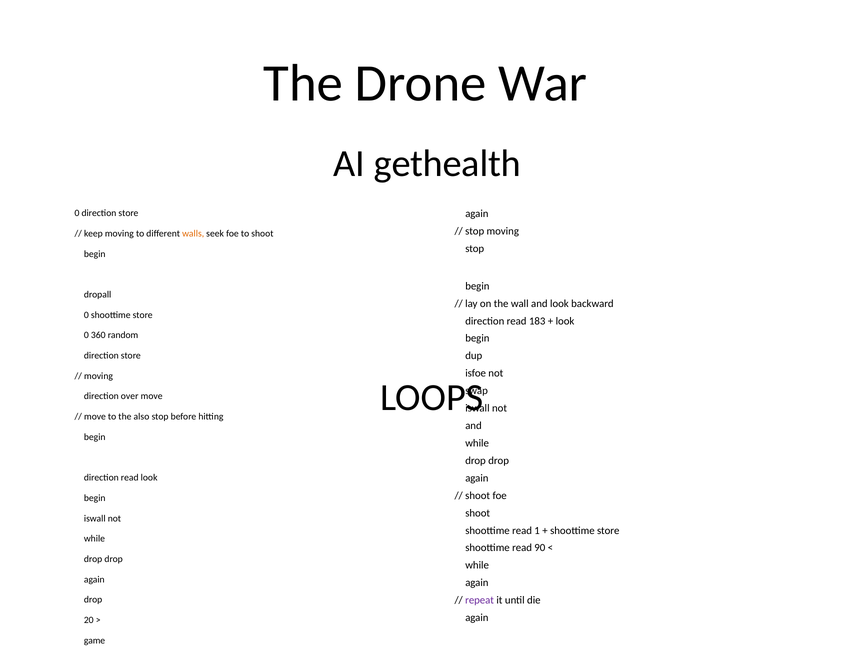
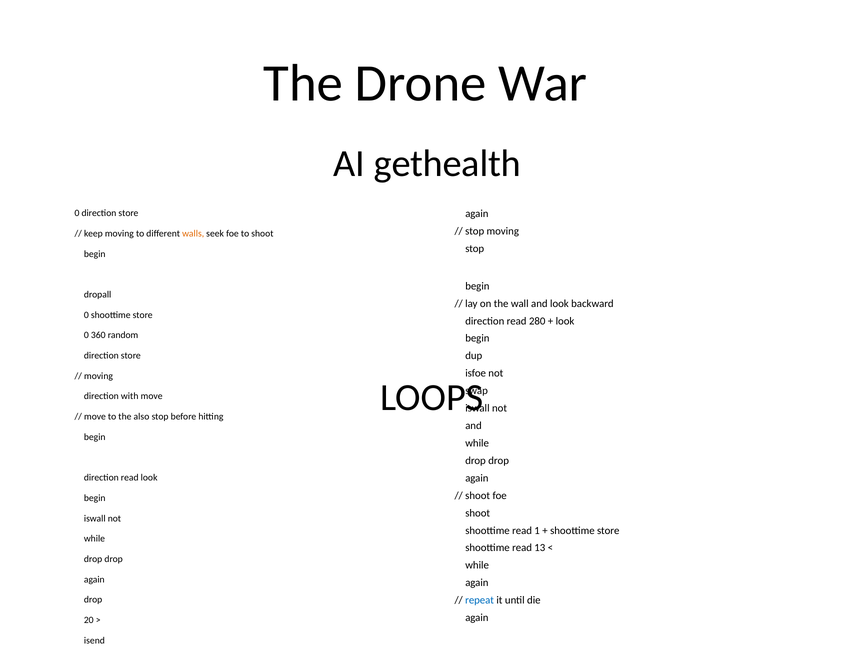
183: 183 -> 280
over: over -> with
90: 90 -> 13
repeat colour: purple -> blue
game: game -> isend
